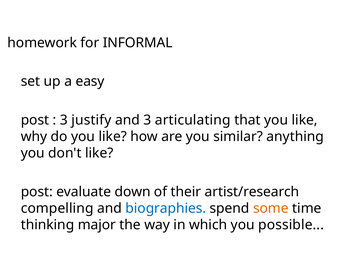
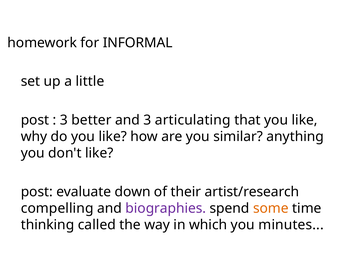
easy: easy -> little
justify: justify -> better
biographies colour: blue -> purple
major: major -> called
possible: possible -> minutes
